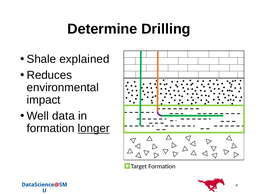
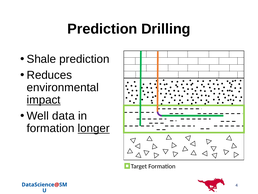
Determine at (102, 29): Determine -> Prediction
Shale explained: explained -> prediction
impact underline: none -> present
